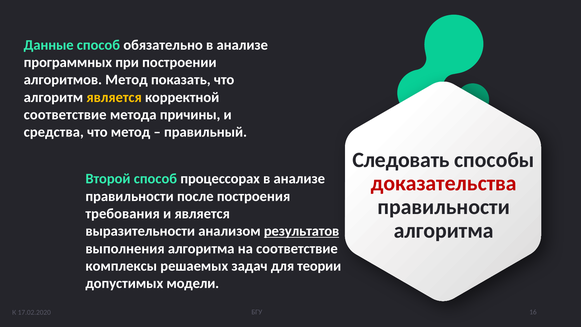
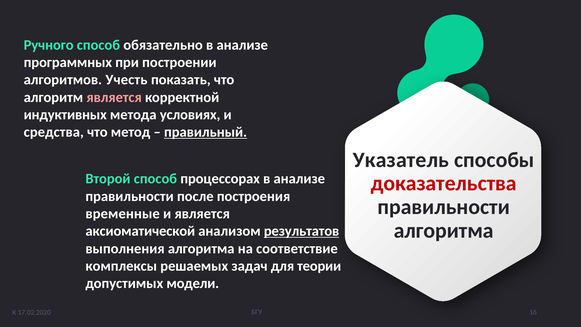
Данные: Данные -> Ручного
алгоритмов Метод: Метод -> Учесть
является at (114, 97) colour: yellow -> pink
соответствие at (65, 115): соответствие -> индуктивных
причины: причины -> условиях
правильный underline: none -> present
Следовать: Следовать -> Указатель
требования: требования -> временные
выразительности: выразительности -> аксиоматической
